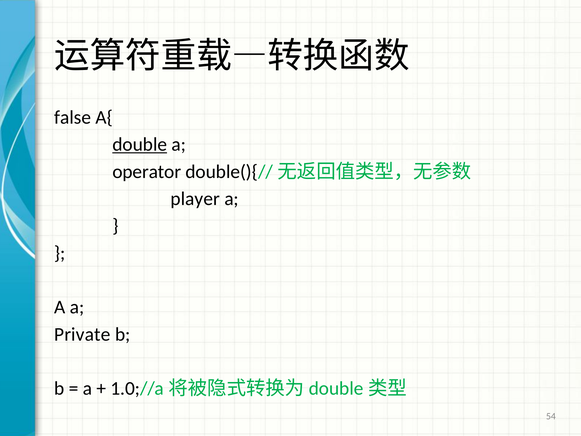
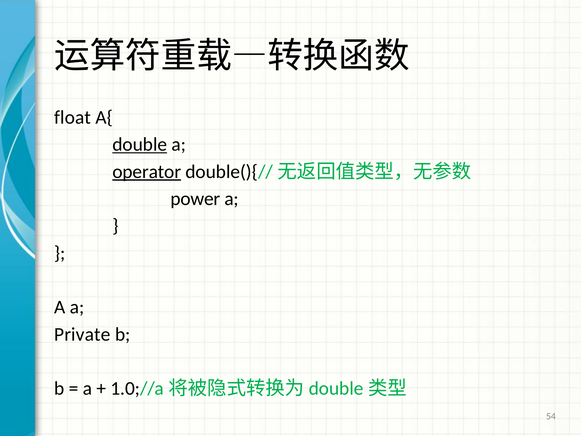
false: false -> float
operator underline: none -> present
player: player -> power
